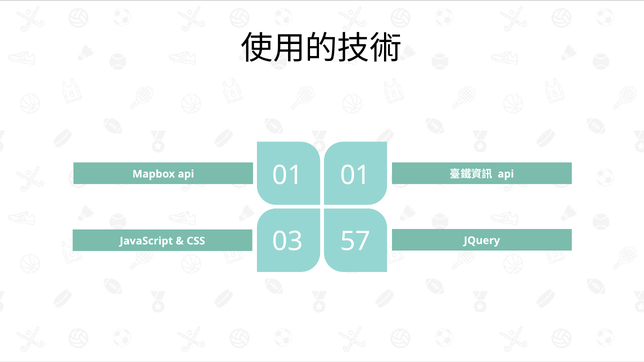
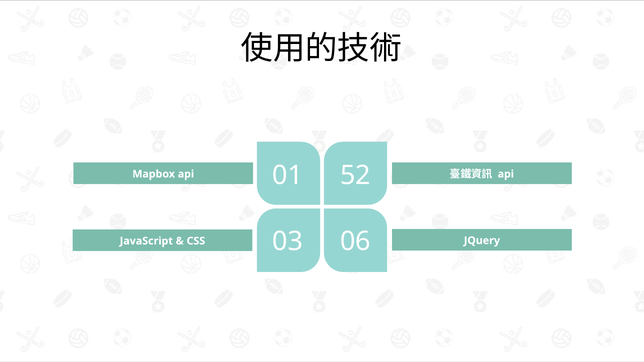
01 01: 01 -> 52
57: 57 -> 06
